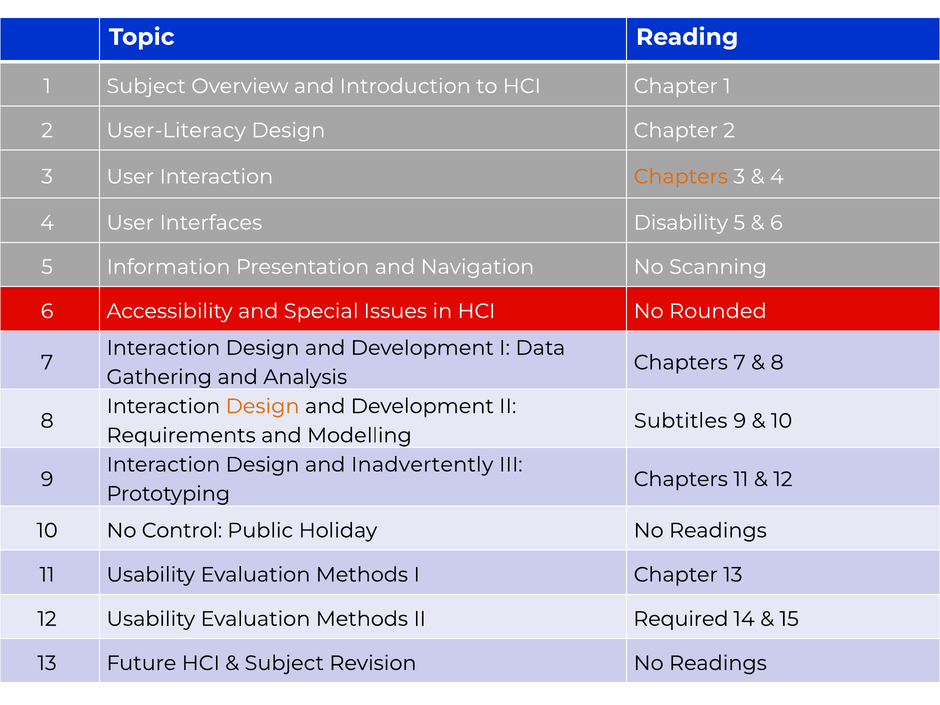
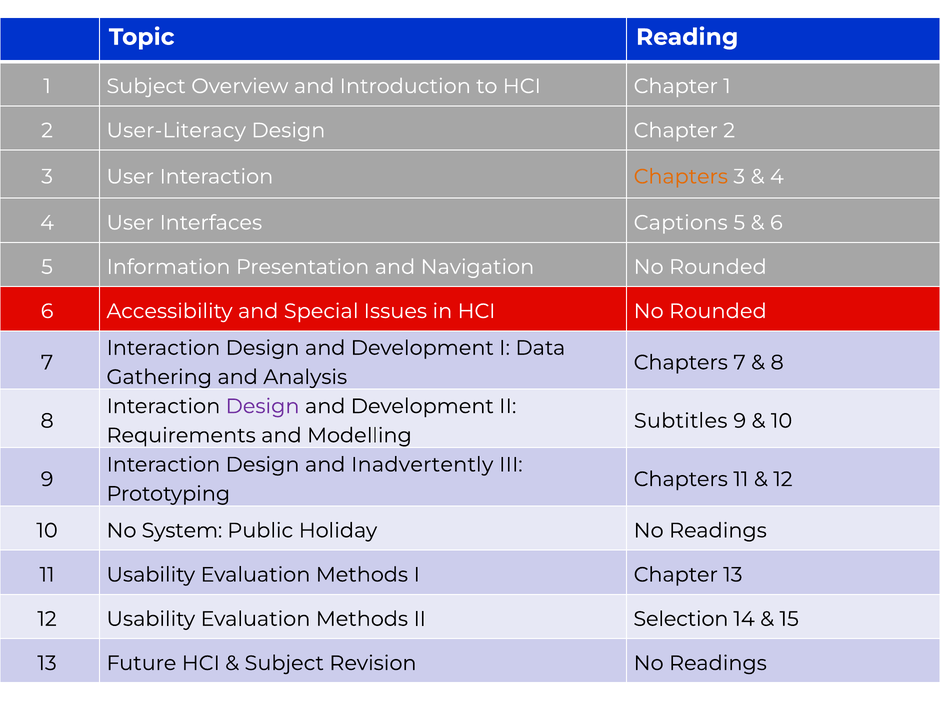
Disability: Disability -> Captions
Navigation No Scanning: Scanning -> Rounded
Design at (263, 406) colour: orange -> purple
Control: Control -> System
Required: Required -> Selection
